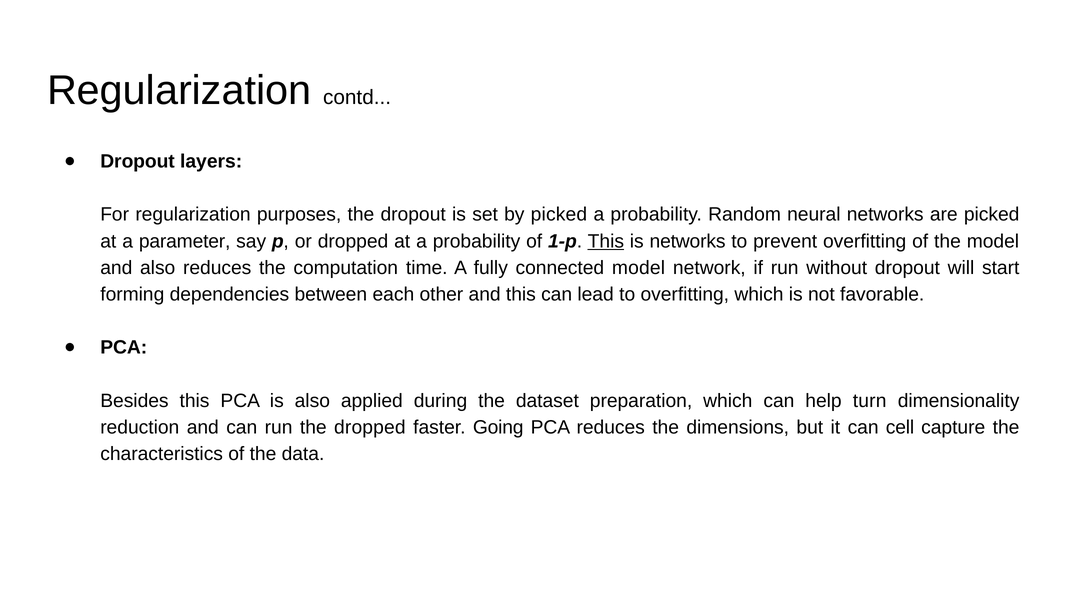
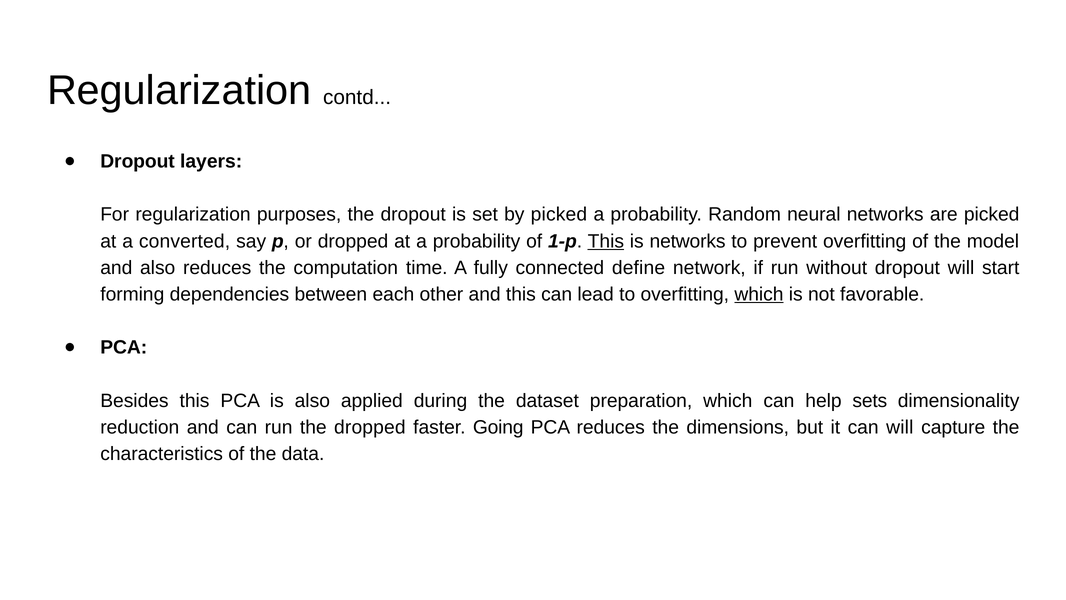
parameter: parameter -> converted
connected model: model -> define
which at (759, 294) underline: none -> present
turn: turn -> sets
can cell: cell -> will
